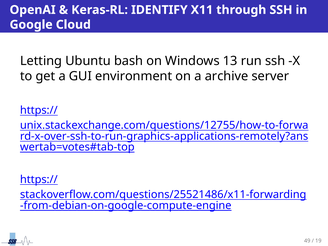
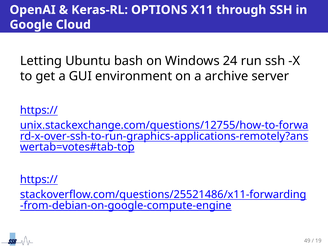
IDENTIFY: IDENTIFY -> OPTIONS
13: 13 -> 24
